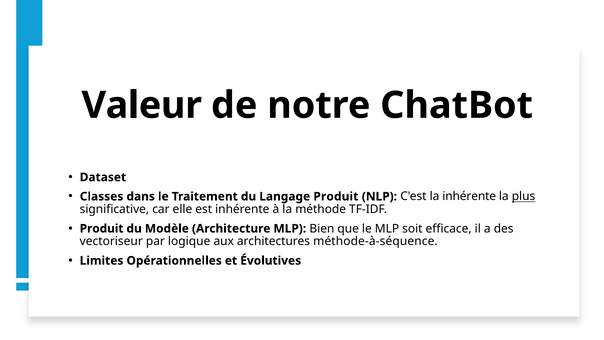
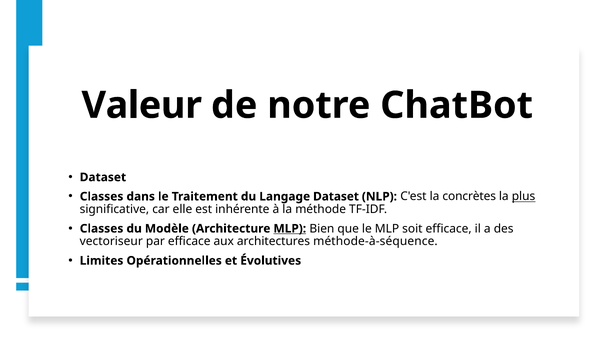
Langage Produit: Produit -> Dataset
la inhérente: inhérente -> concrètes
Produit at (102, 228): Produit -> Classes
MLP at (290, 228) underline: none -> present
par logique: logique -> efficace
